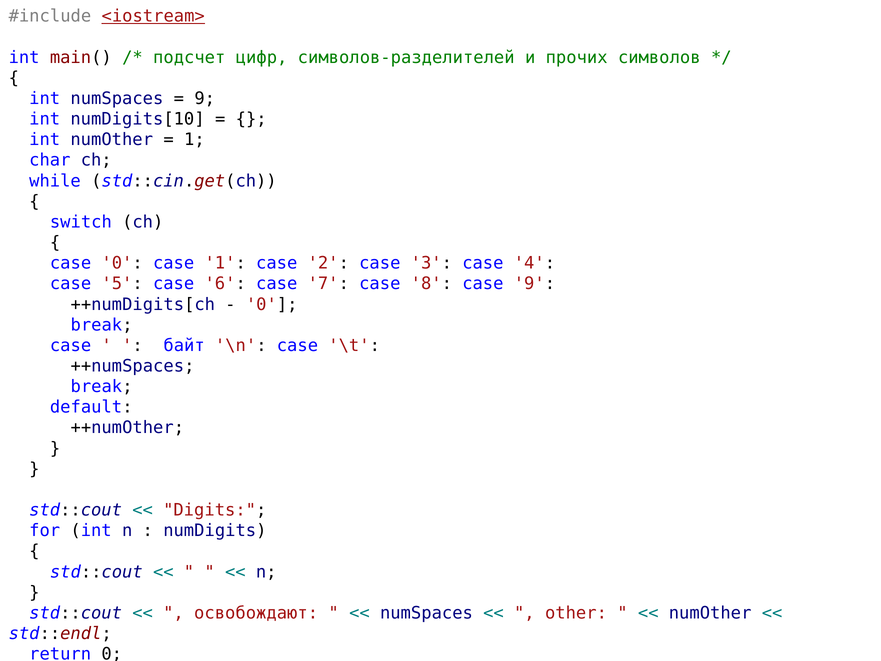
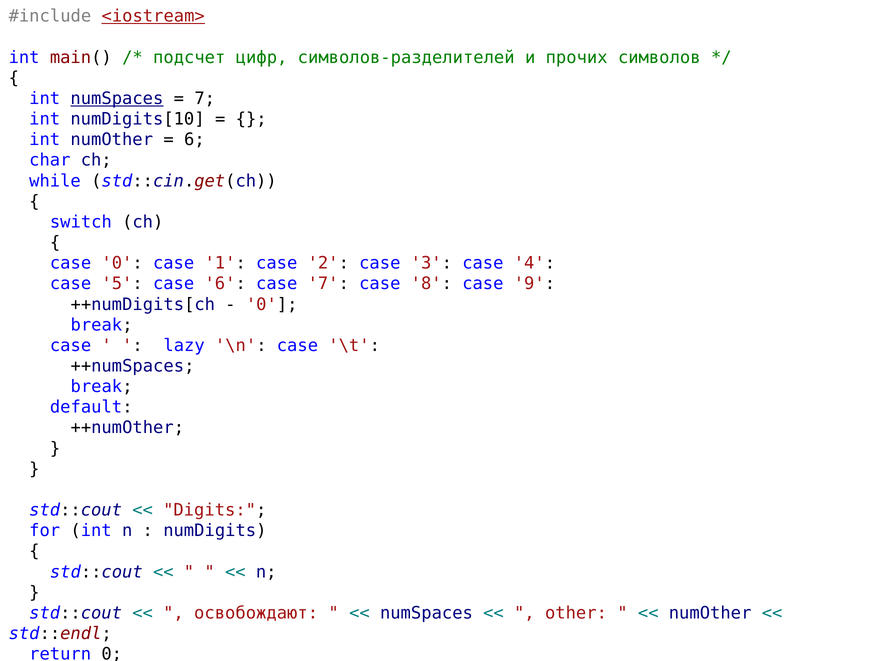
numSpaces at (117, 99) underline: none -> present
9 at (205, 99): 9 -> 7
1 at (194, 140): 1 -> 6
байт: байт -> lazy
